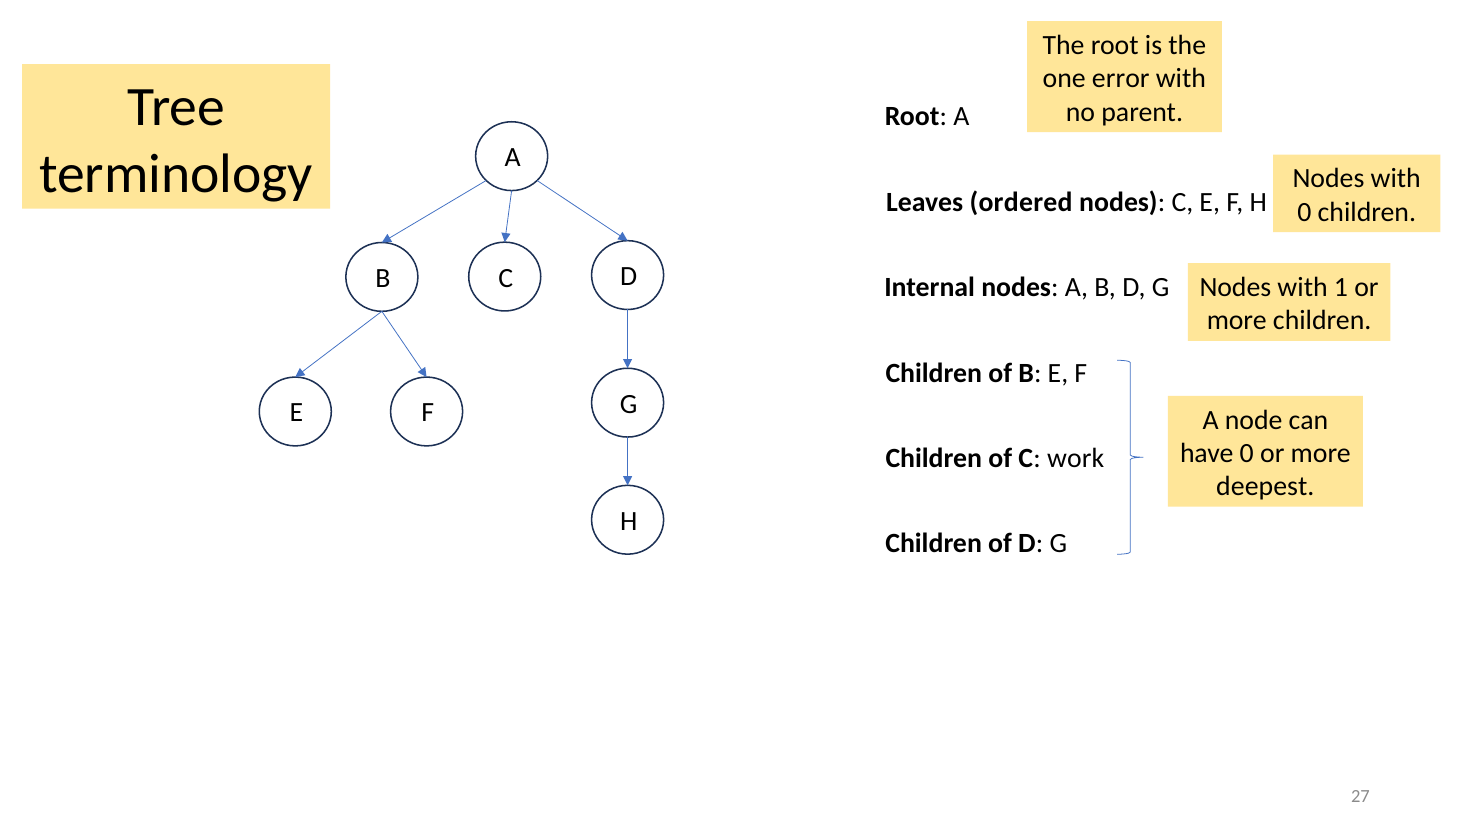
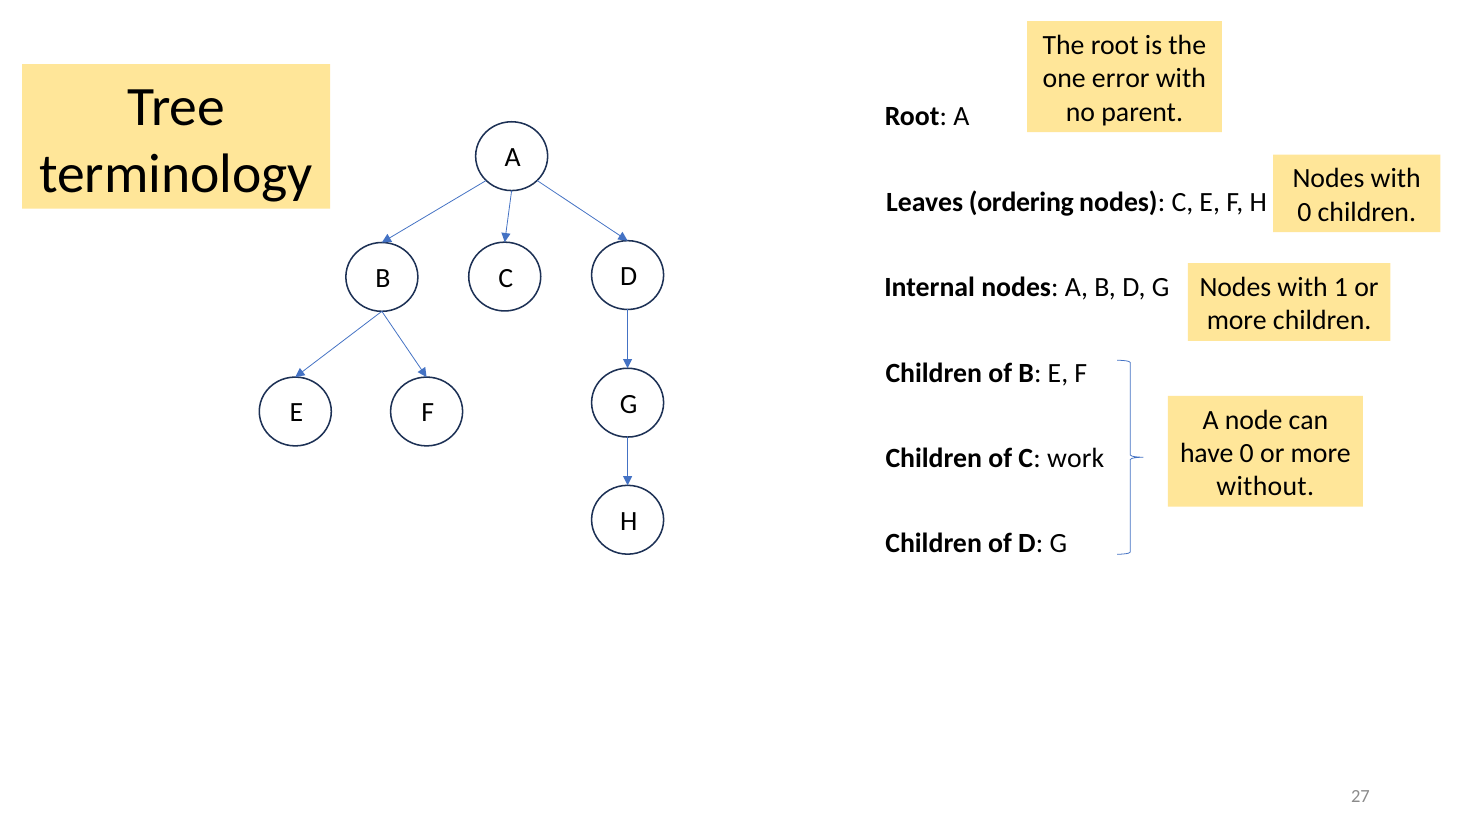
ordered: ordered -> ordering
deepest: deepest -> without
